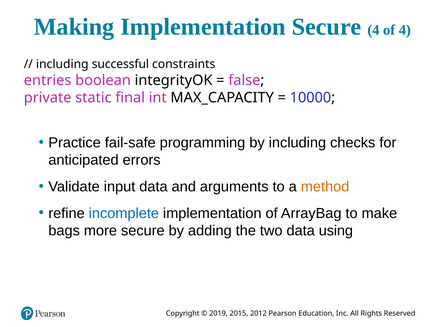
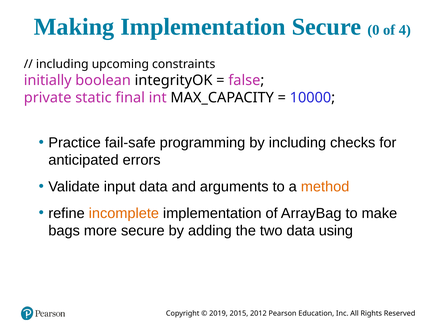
Secure 4: 4 -> 0
successful: successful -> upcoming
entries: entries -> initially
incomplete colour: blue -> orange
